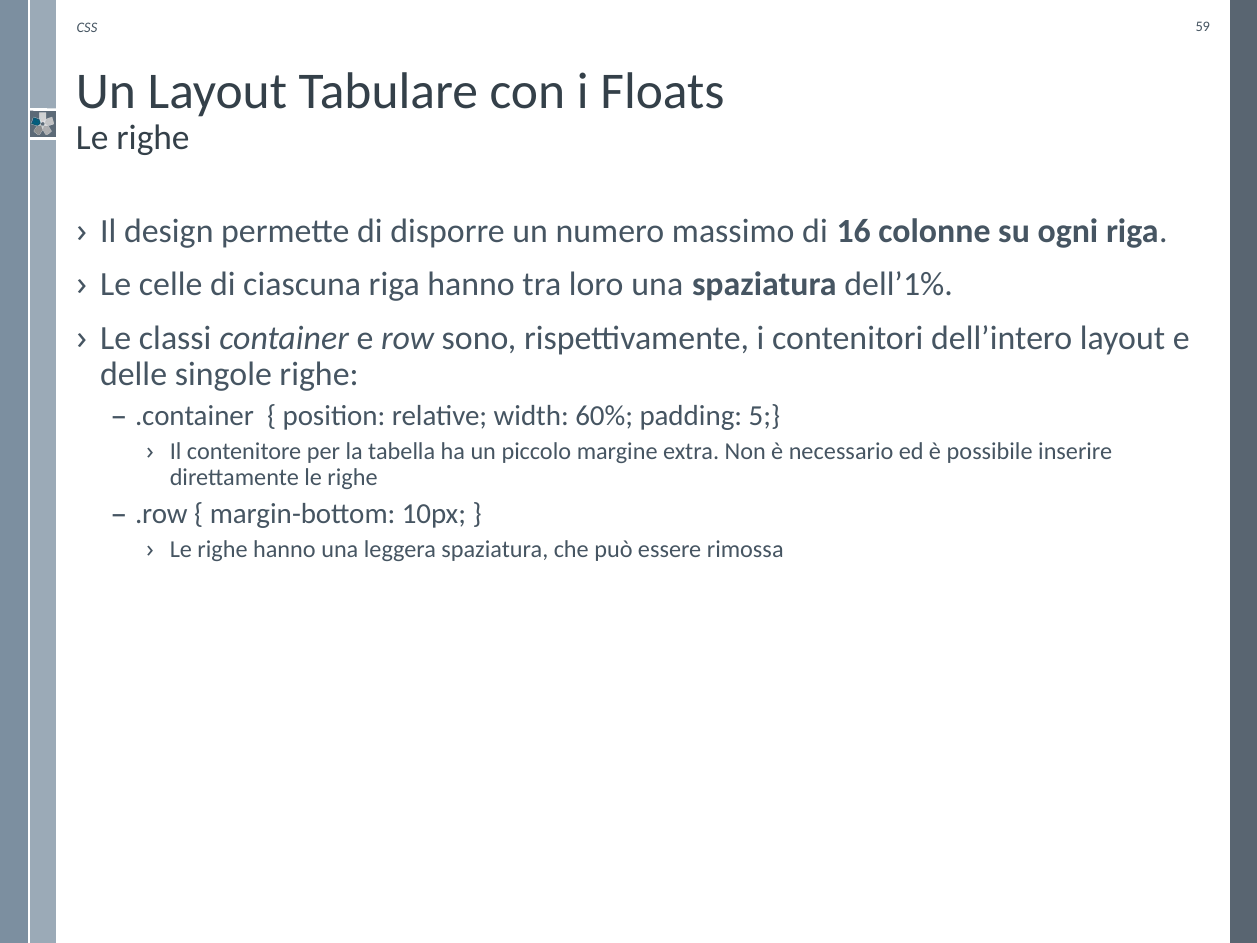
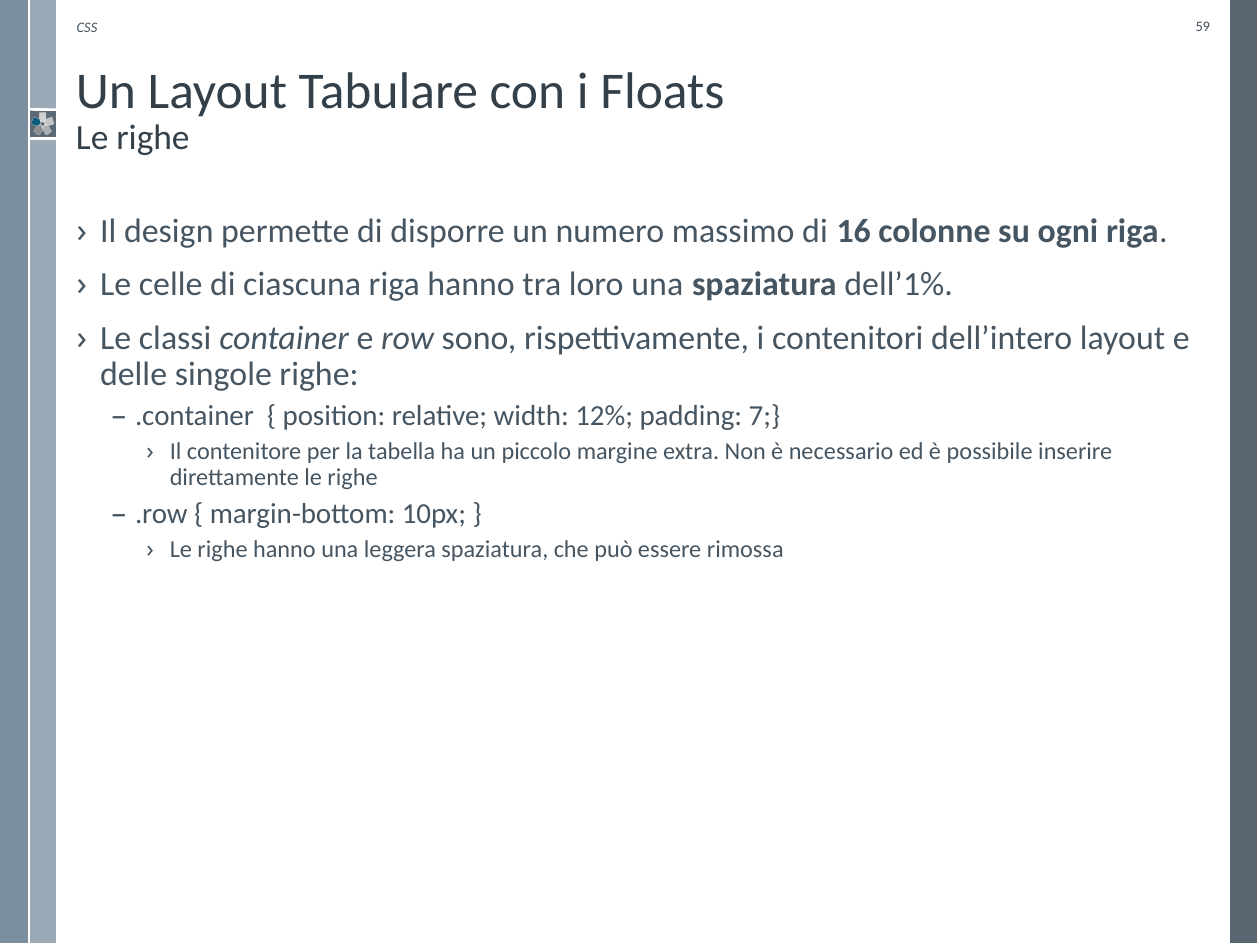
60%: 60% -> 12%
5: 5 -> 7
